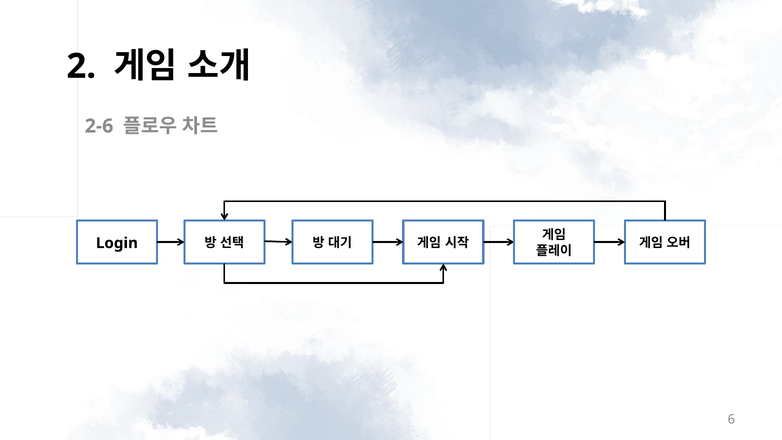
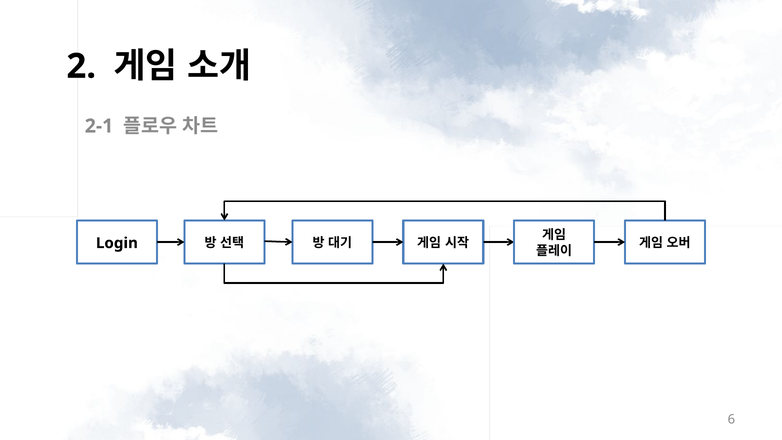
2-6: 2-6 -> 2-1
